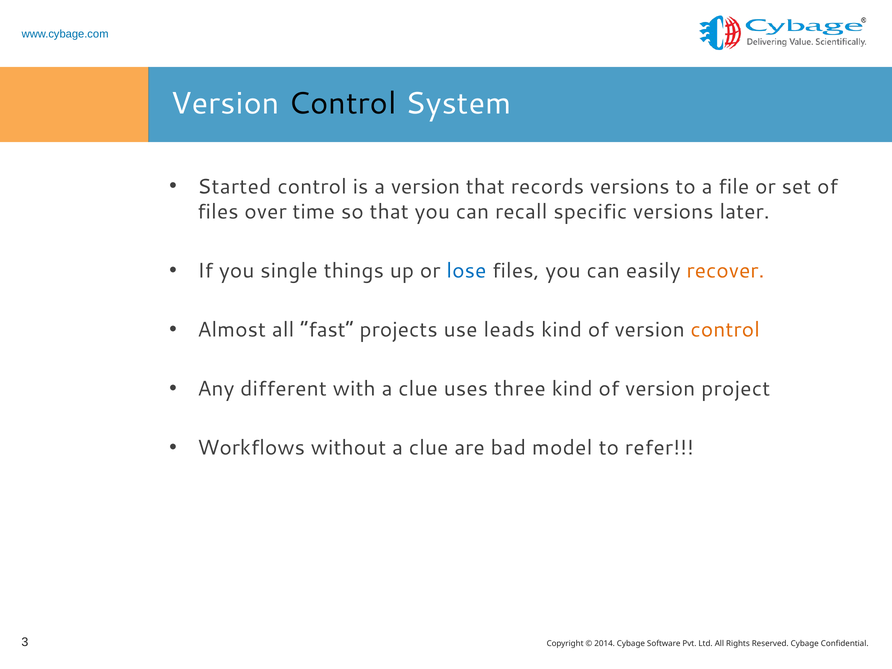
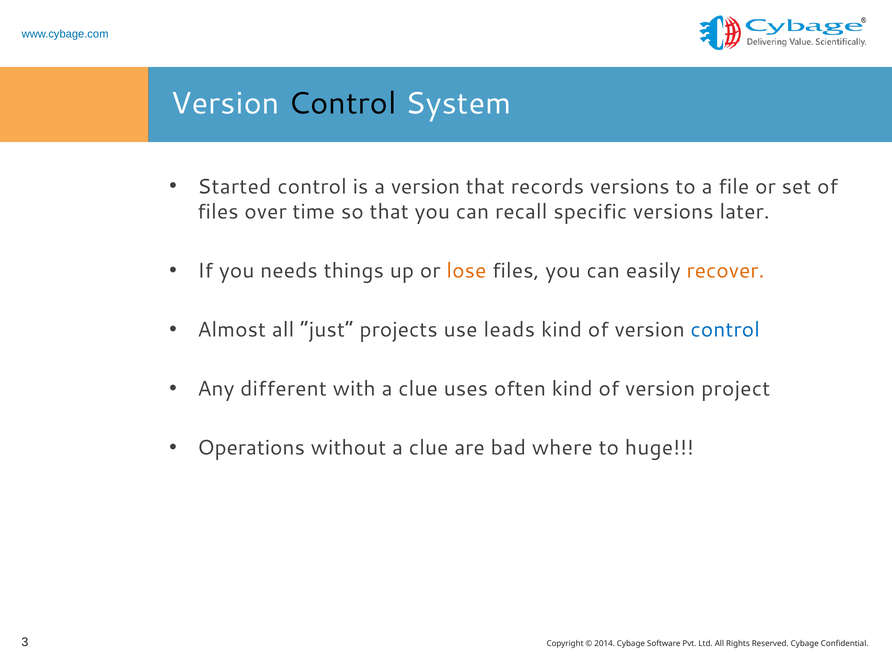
single: single -> needs
lose colour: blue -> orange
fast: fast -> just
control at (725, 330) colour: orange -> blue
three: three -> often
Workflows: Workflows -> Operations
model: model -> where
refer: refer -> huge
